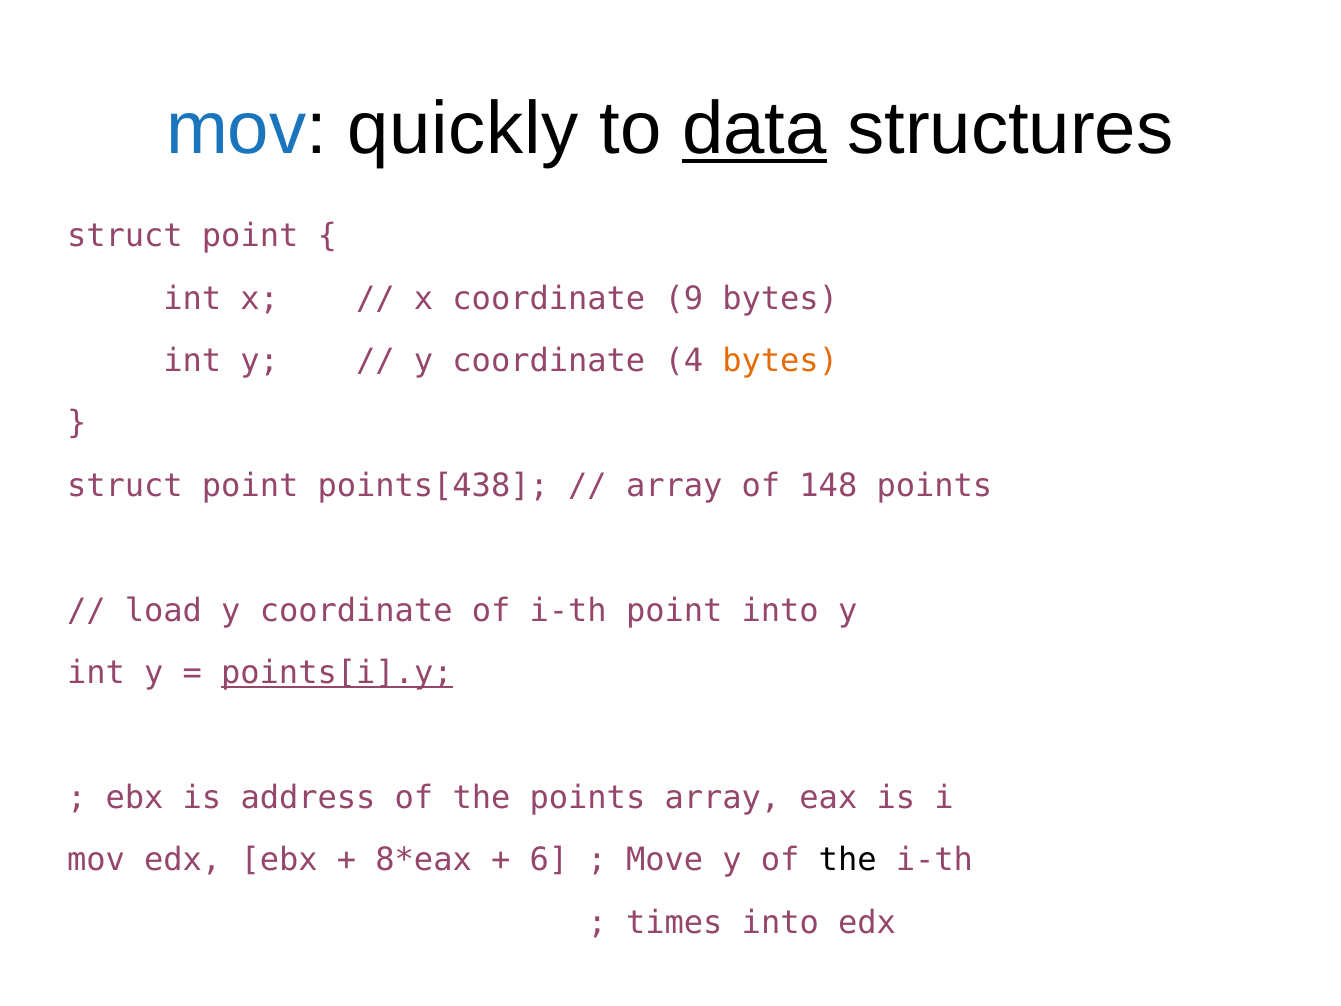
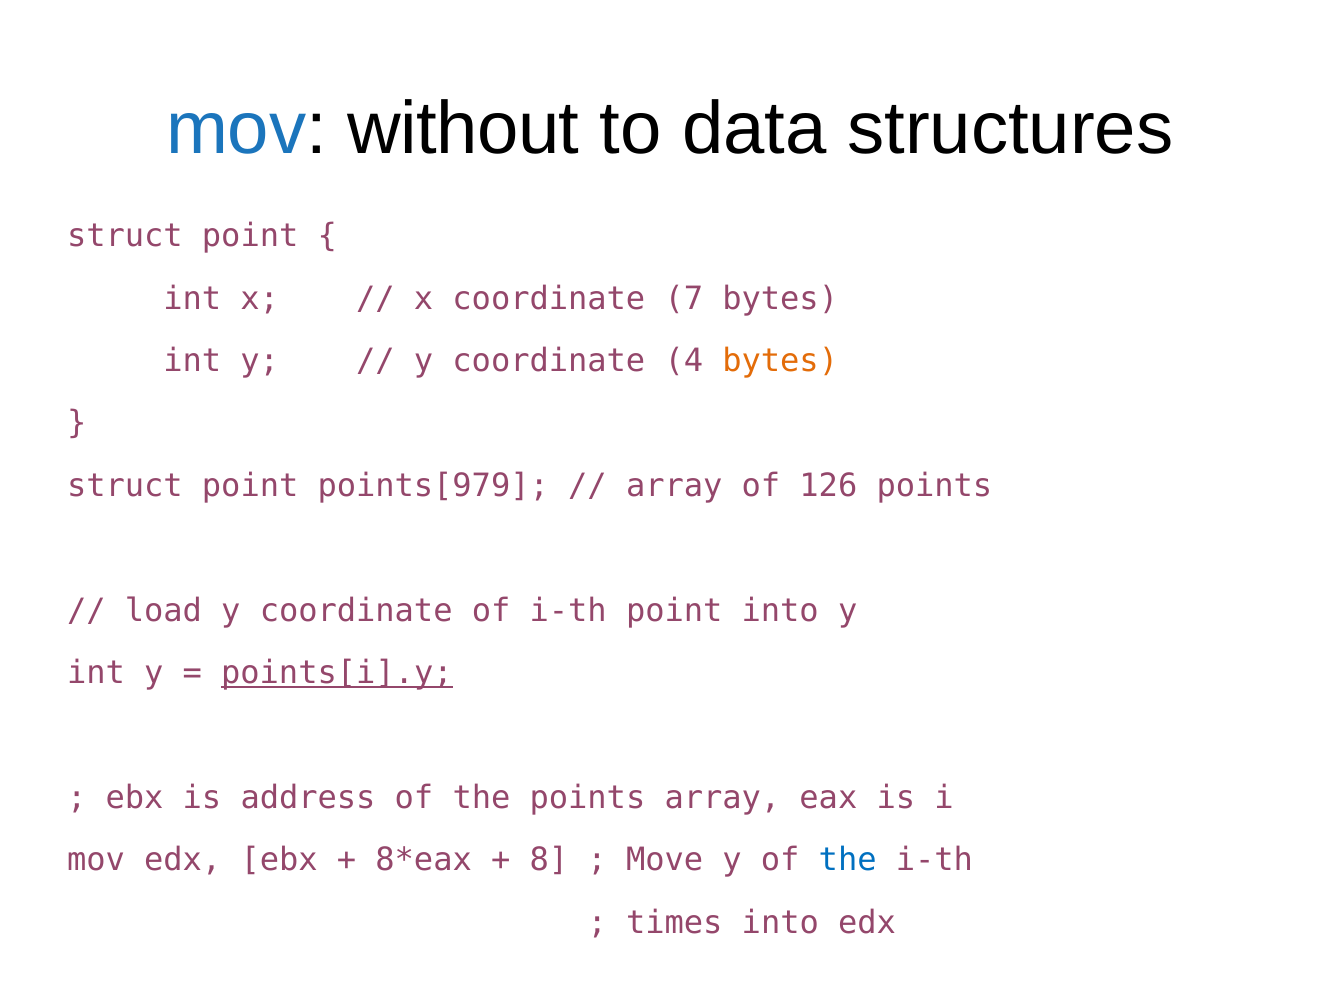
quickly: quickly -> without
data underline: present -> none
9: 9 -> 7
points[438: points[438 -> points[979
148: 148 -> 126
6: 6 -> 8
the at (848, 860) colour: black -> blue
